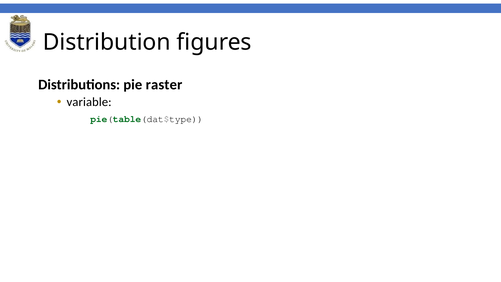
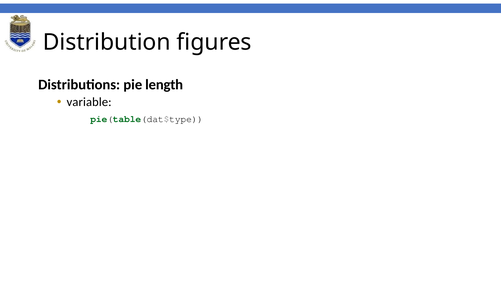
raster: raster -> length
